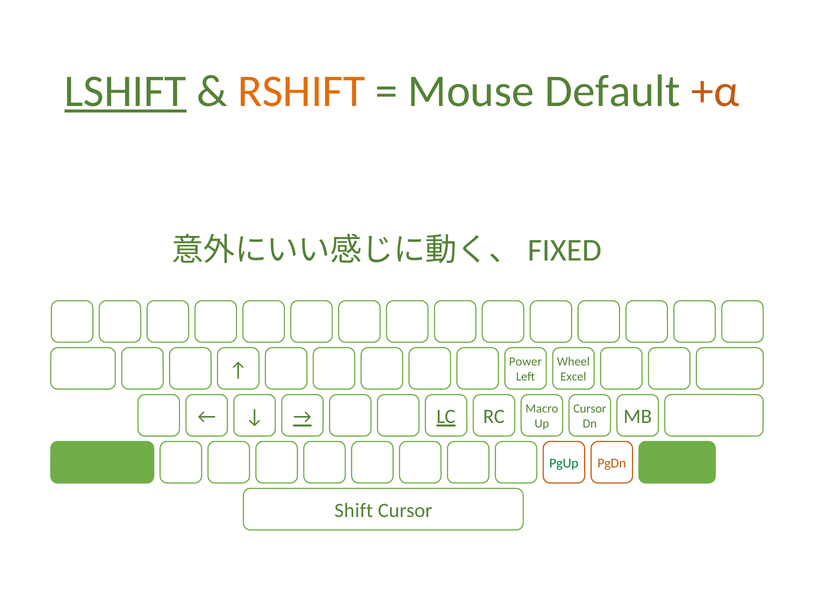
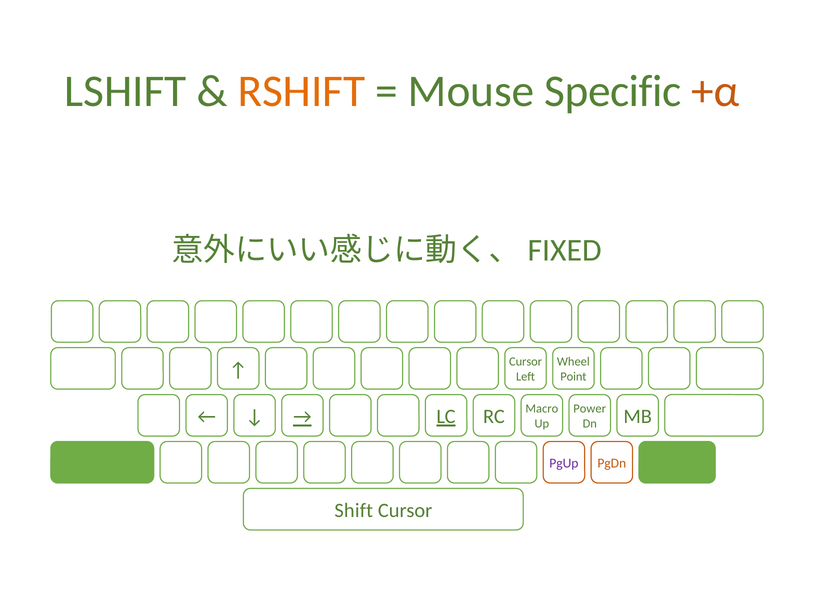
LSHIFT underline: present -> none
Default: Default -> Specific
Power at (525, 362): Power -> Cursor
Excel: Excel -> Point
Cursor at (590, 409): Cursor -> Power
PgUp colour: green -> purple
